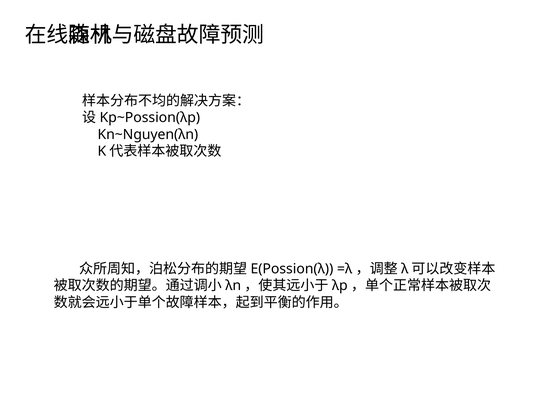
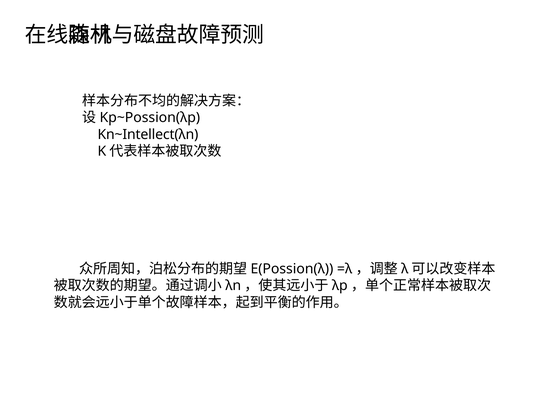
Kn~Nguyen(λn: Kn~Nguyen(λn -> Kn~Intellect(λn
